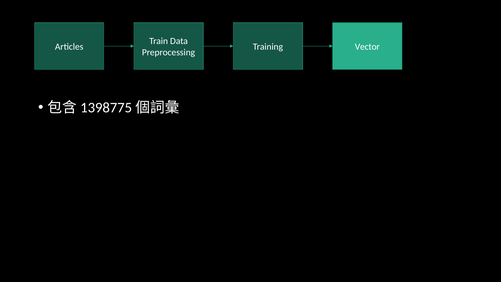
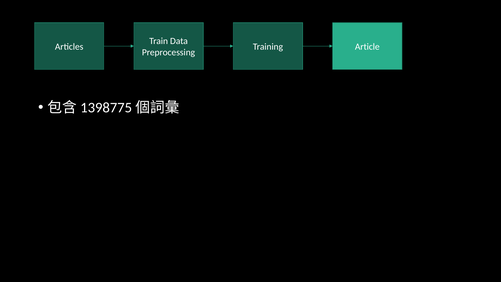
Vector: Vector -> Article
